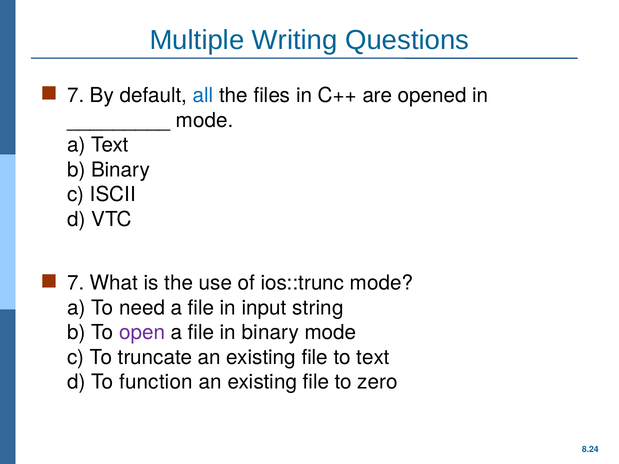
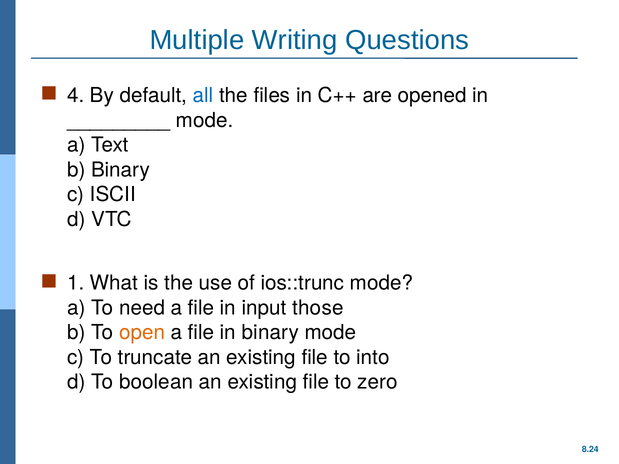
7 at (76, 96): 7 -> 4
7 at (76, 283): 7 -> 1
string: string -> those
open colour: purple -> orange
to text: text -> into
function: function -> boolean
